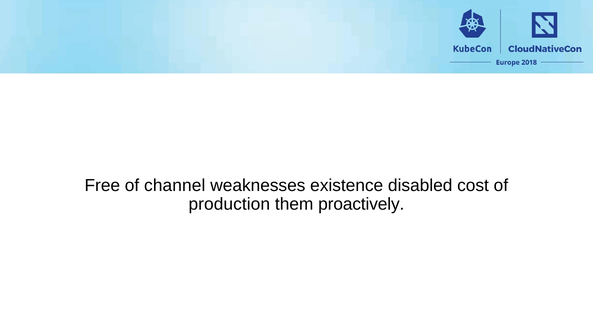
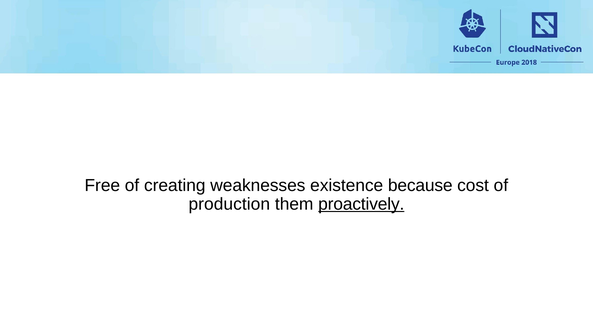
channel: channel -> creating
disabled: disabled -> because
proactively underline: none -> present
